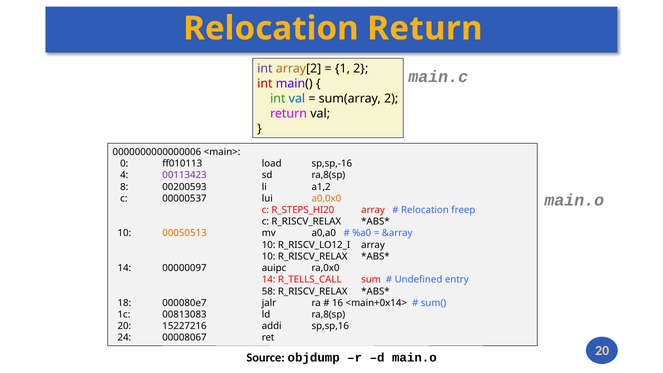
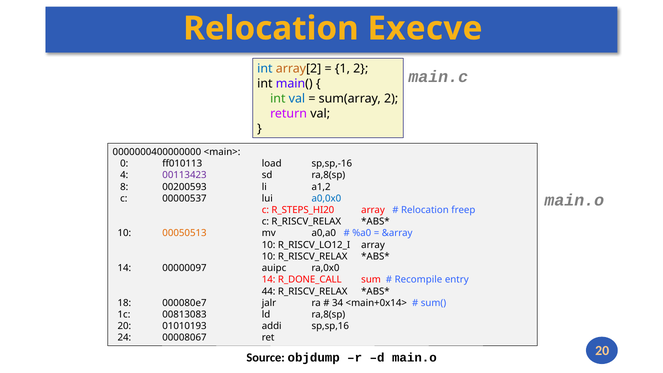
Relocation Return: Return -> Execve
int at (265, 69) colour: purple -> blue
int at (265, 84) colour: red -> black
0000000000000006: 0000000000000006 -> 0000000400000000
a0,0x0 colour: orange -> blue
R_TELLS_CALL: R_TELLS_CALL -> R_DONE_CALL
Undefined: Undefined -> Recompile
58: 58 -> 44
16: 16 -> 34
15227216: 15227216 -> 01010193
